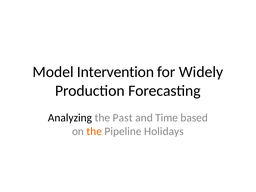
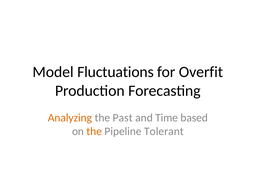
Intervention: Intervention -> Fluctuations
Widely: Widely -> Overfit
Analyzing colour: black -> orange
Holidays: Holidays -> Tolerant
